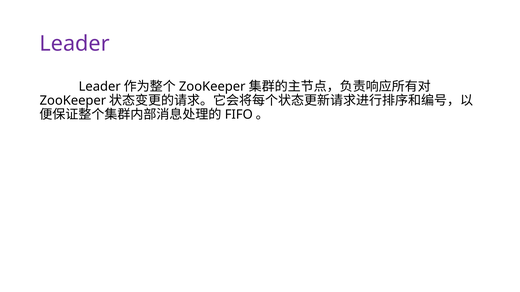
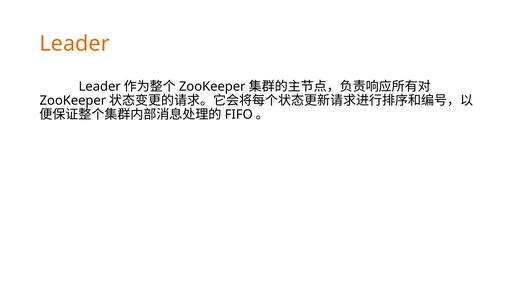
Leader at (75, 44) colour: purple -> orange
